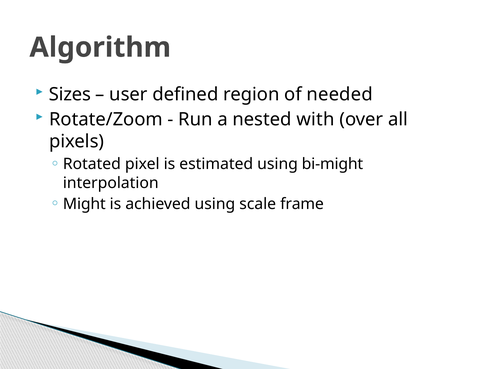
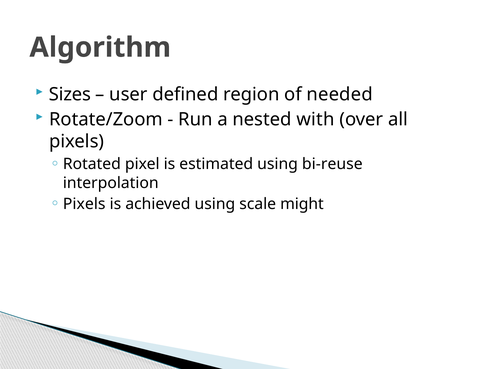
bi-might: bi-might -> bi-reuse
Might at (84, 204): Might -> Pixels
frame: frame -> might
